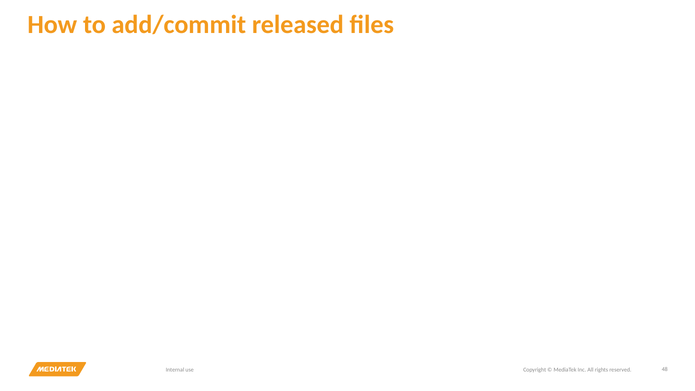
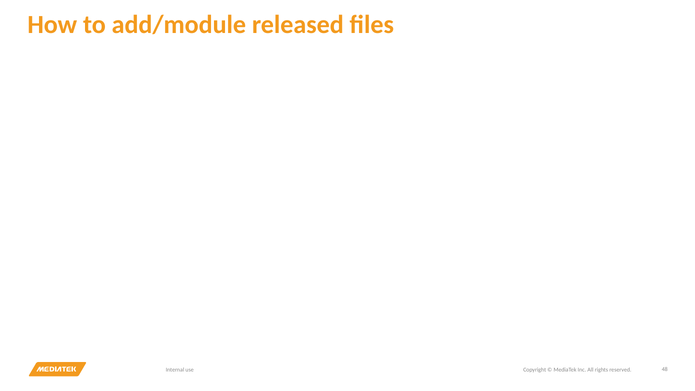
add/commit: add/commit -> add/module
